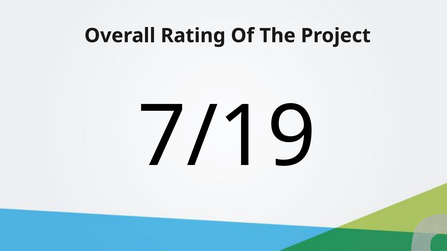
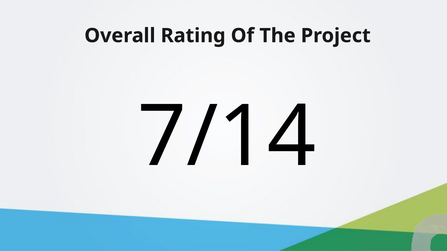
7/19: 7/19 -> 7/14
